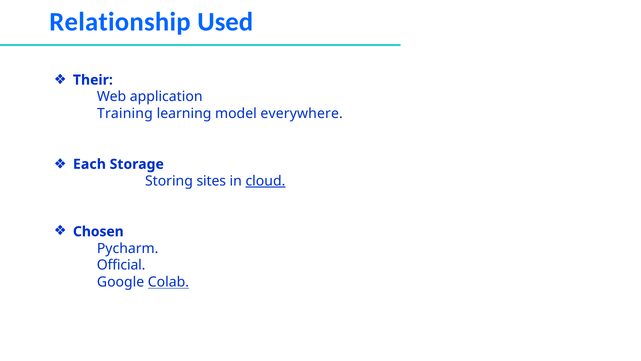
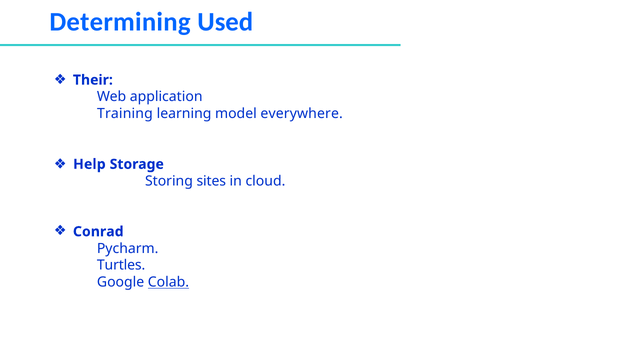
Relationship: Relationship -> Determining
Each: Each -> Help
cloud underline: present -> none
Chosen: Chosen -> Conrad
Official: Official -> Turtles
